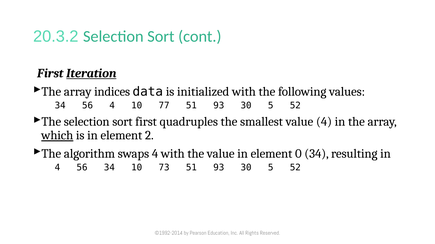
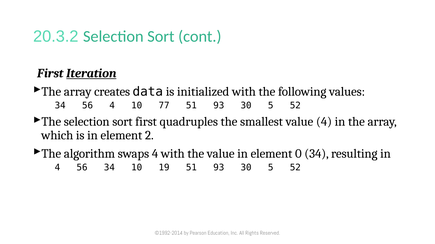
indices: indices -> creates
which underline: present -> none
73: 73 -> 19
